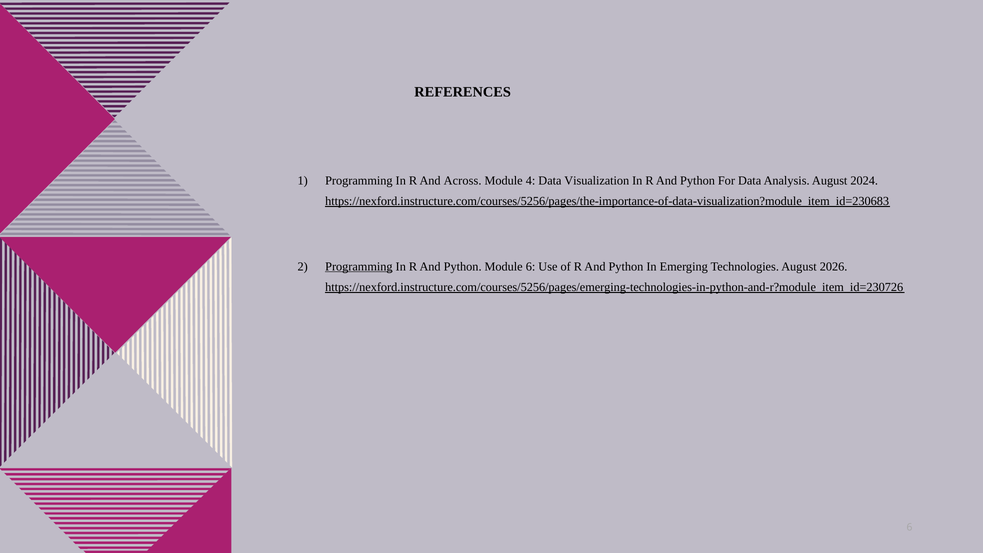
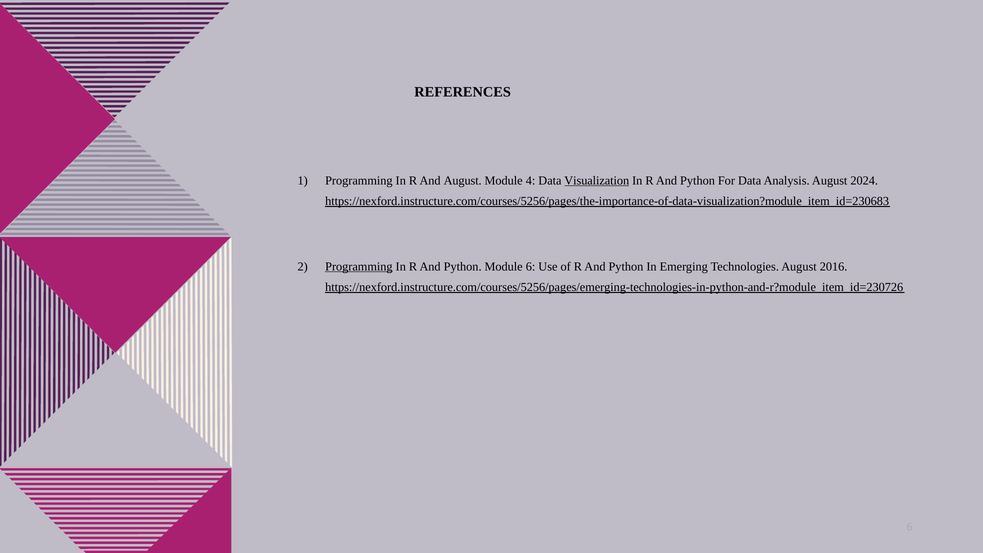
And Across: Across -> August
Visualization underline: none -> present
2026: 2026 -> 2016
